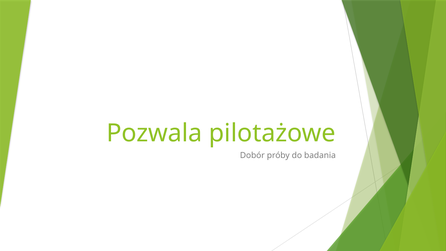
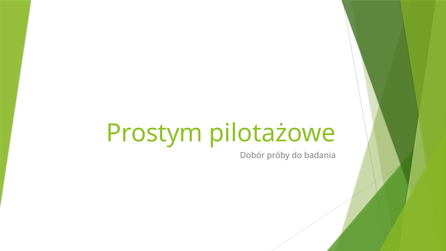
Pozwala: Pozwala -> Prostym
